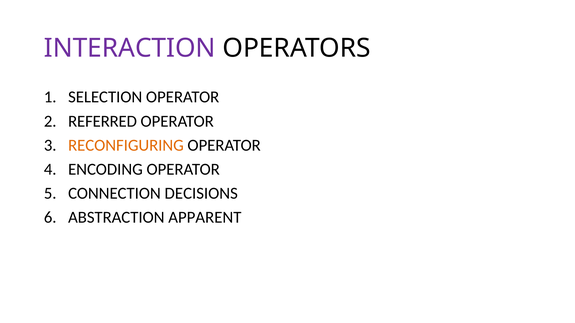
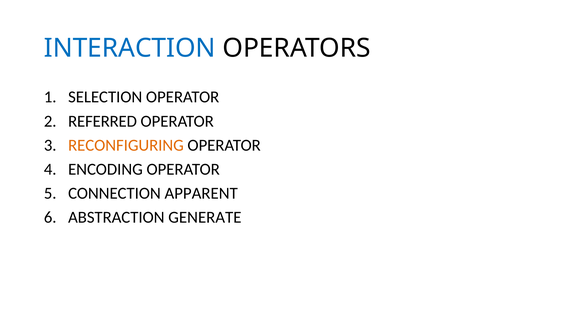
INTERACTION colour: purple -> blue
DECISIONS: DECISIONS -> APPARENT
APPARENT: APPARENT -> GENERATE
